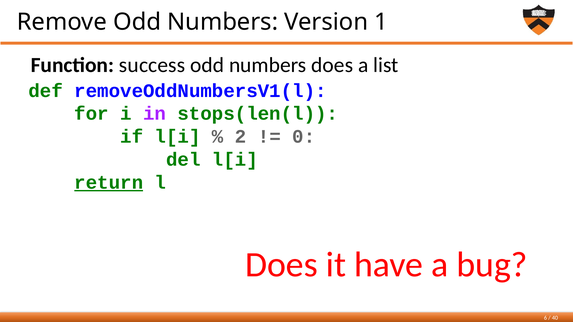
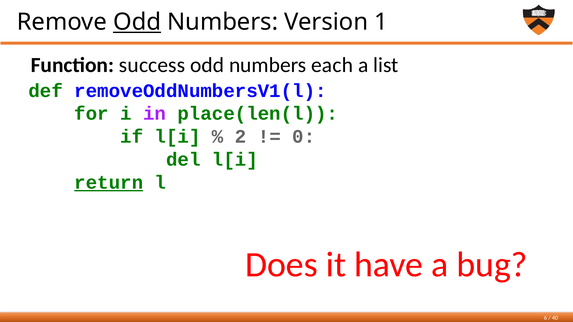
Odd at (137, 22) underline: none -> present
numbers does: does -> each
stops(len(l: stops(len(l -> place(len(l
